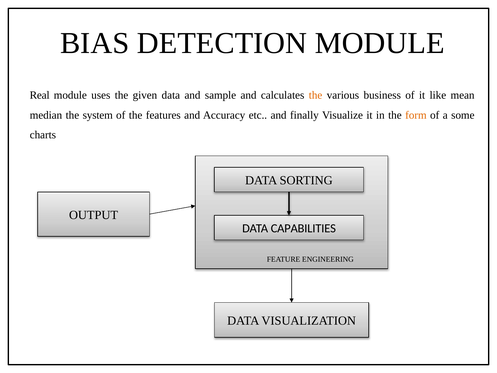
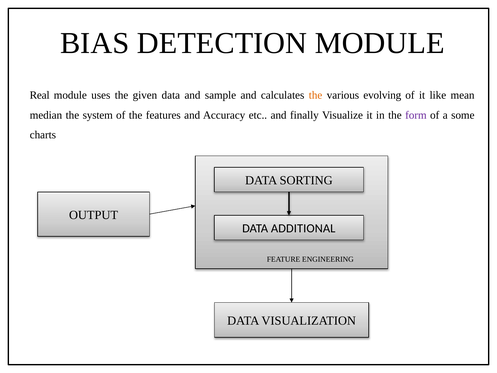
business: business -> evolving
form colour: orange -> purple
CAPABILITIES: CAPABILITIES -> ADDITIONAL
